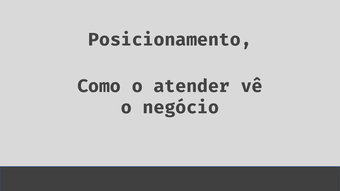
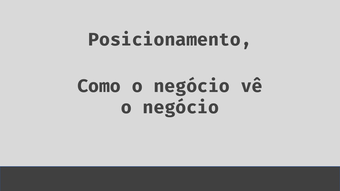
Como o atender: atender -> negócio
